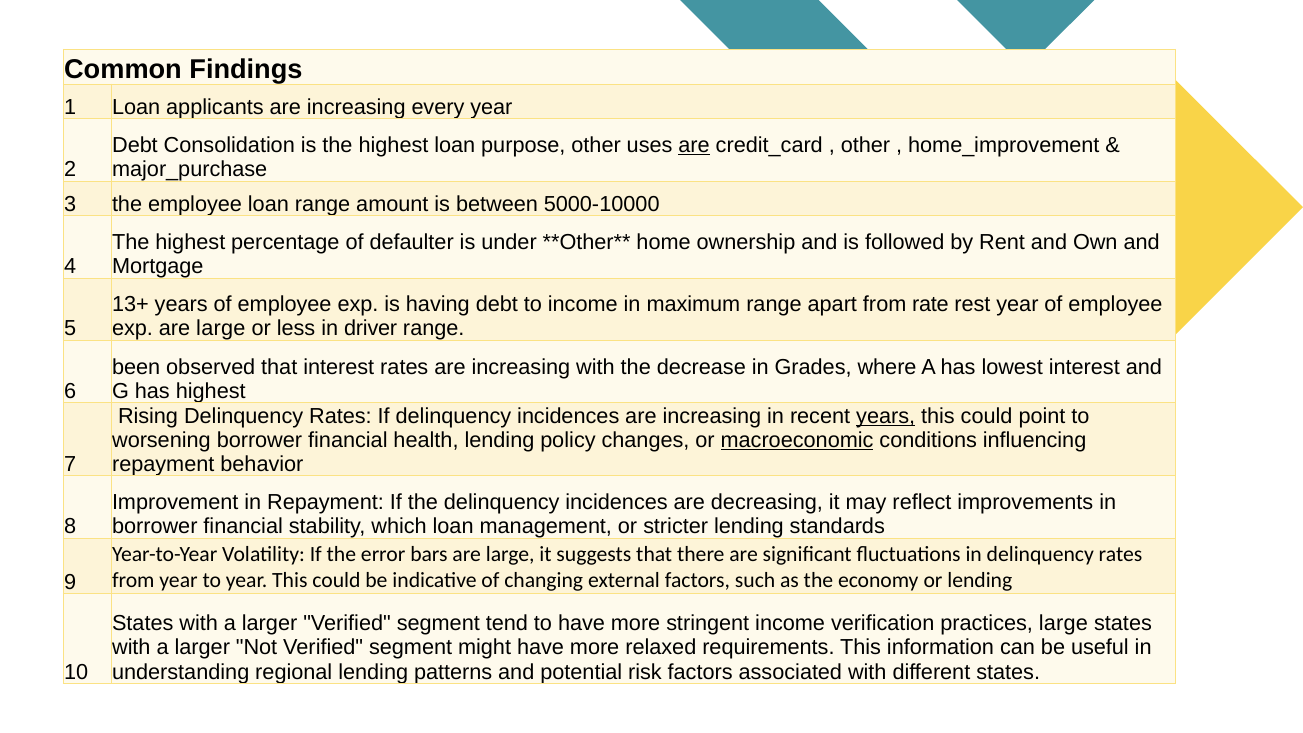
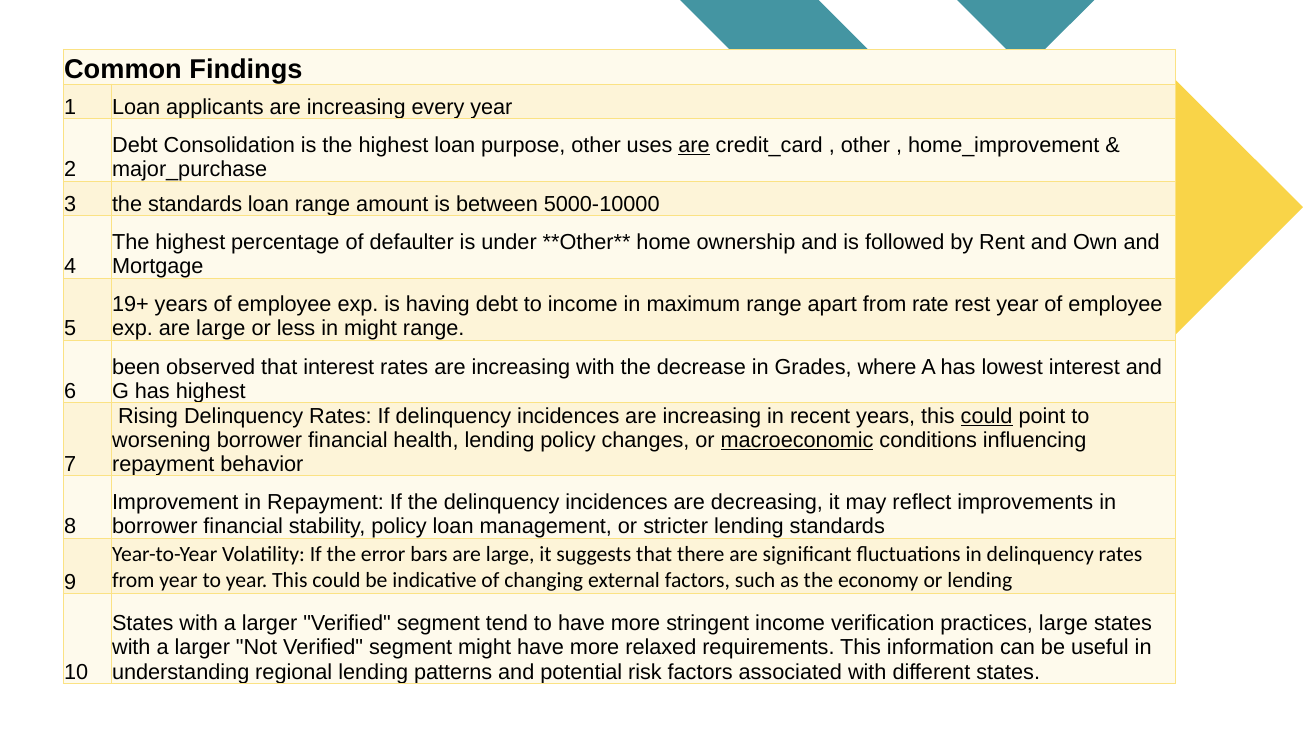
the employee: employee -> standards
13+: 13+ -> 19+
in driver: driver -> might
years at (886, 416) underline: present -> none
could at (987, 416) underline: none -> present
stability which: which -> policy
